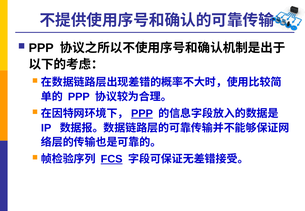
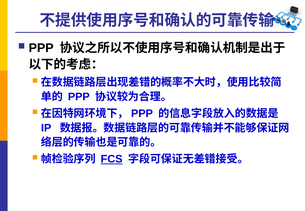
PPP at (142, 114) underline: present -> none
